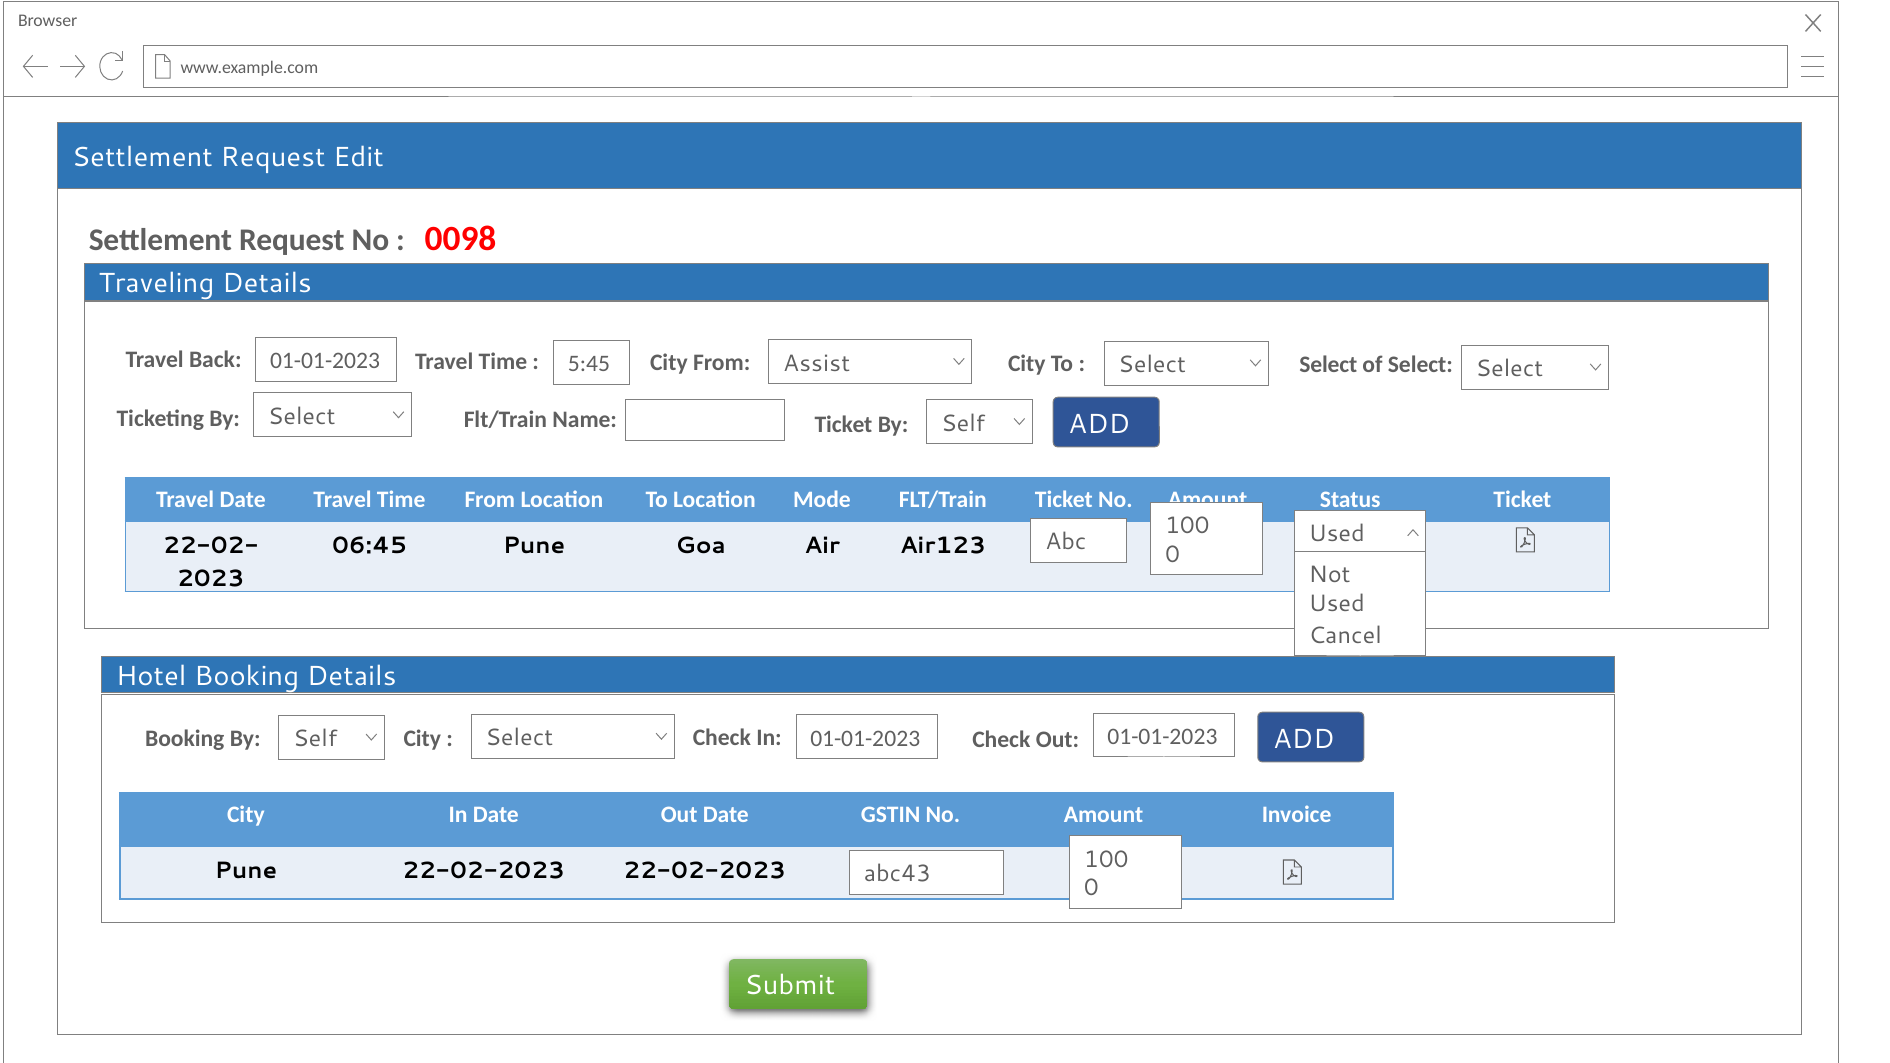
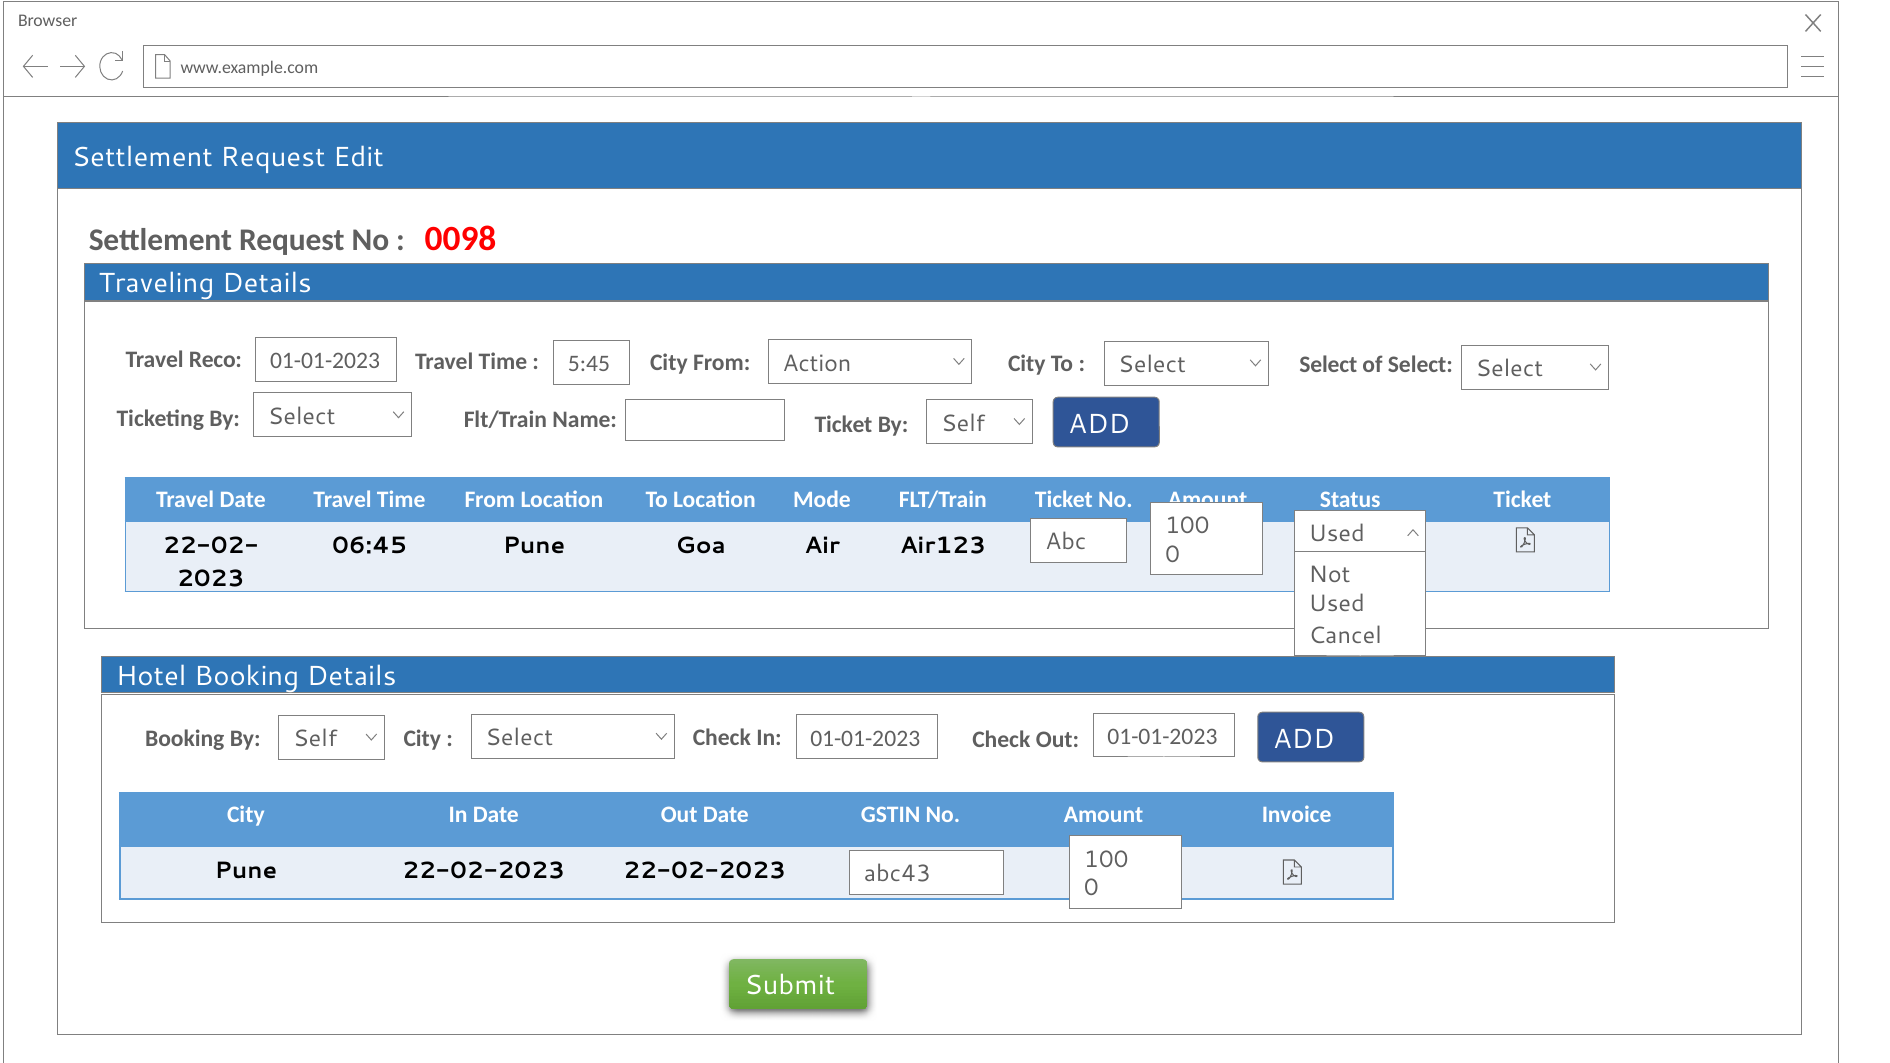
Back: Back -> Reco
Assist: Assist -> Action
